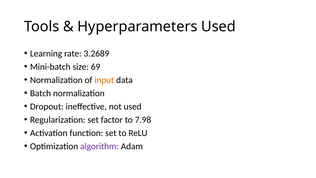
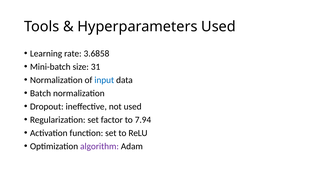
3.2689: 3.2689 -> 3.6858
69: 69 -> 31
input colour: orange -> blue
7.98: 7.98 -> 7.94
